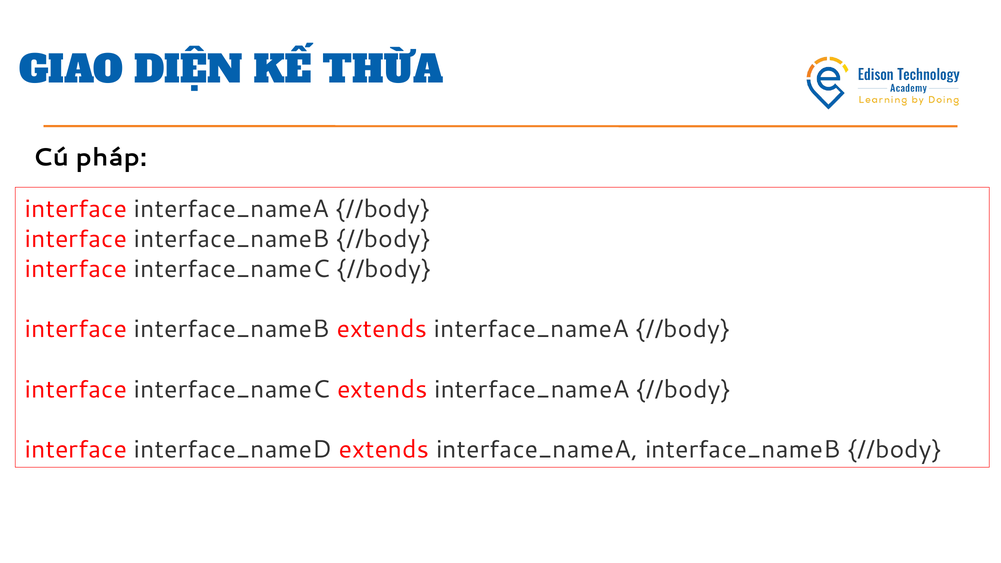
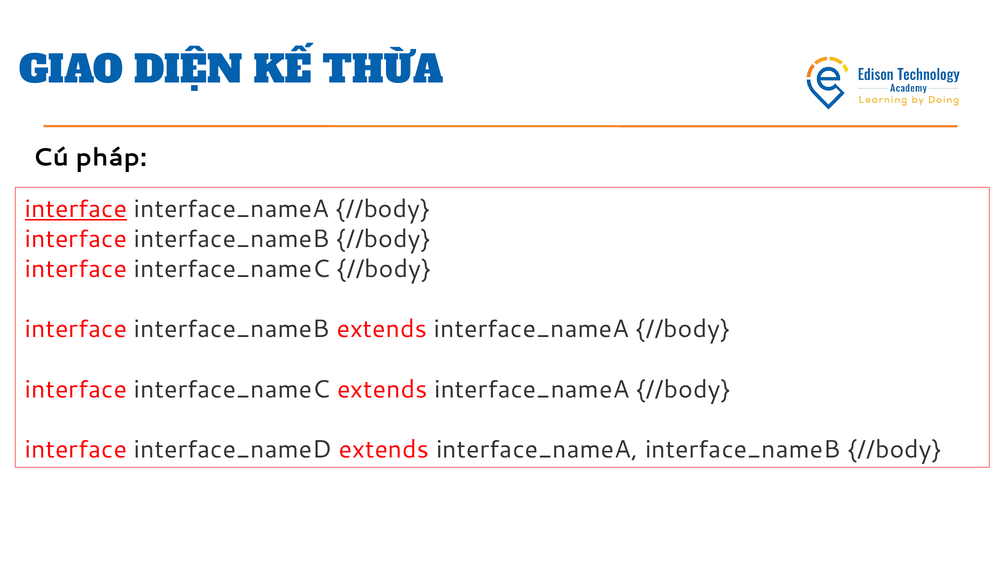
interface at (76, 209) underline: none -> present
